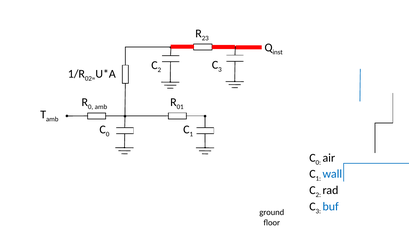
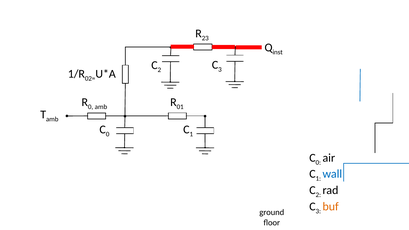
buf colour: blue -> orange
